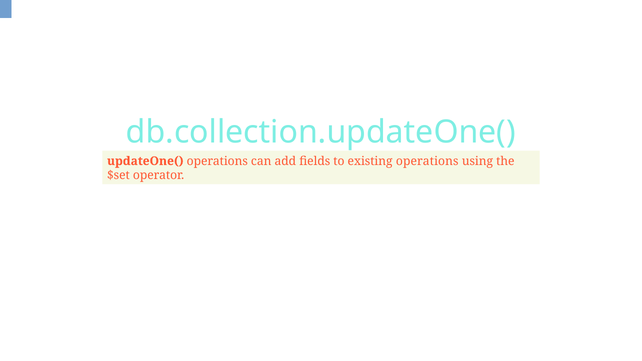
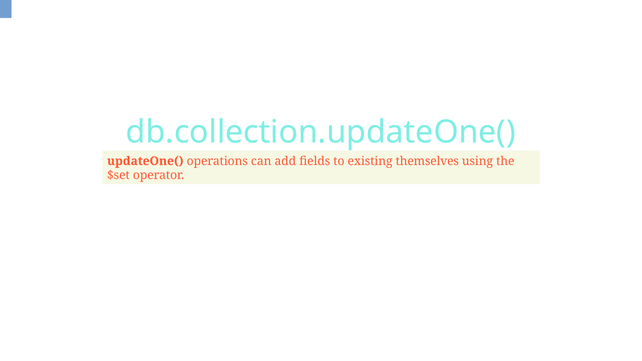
existing operations: operations -> themselves
